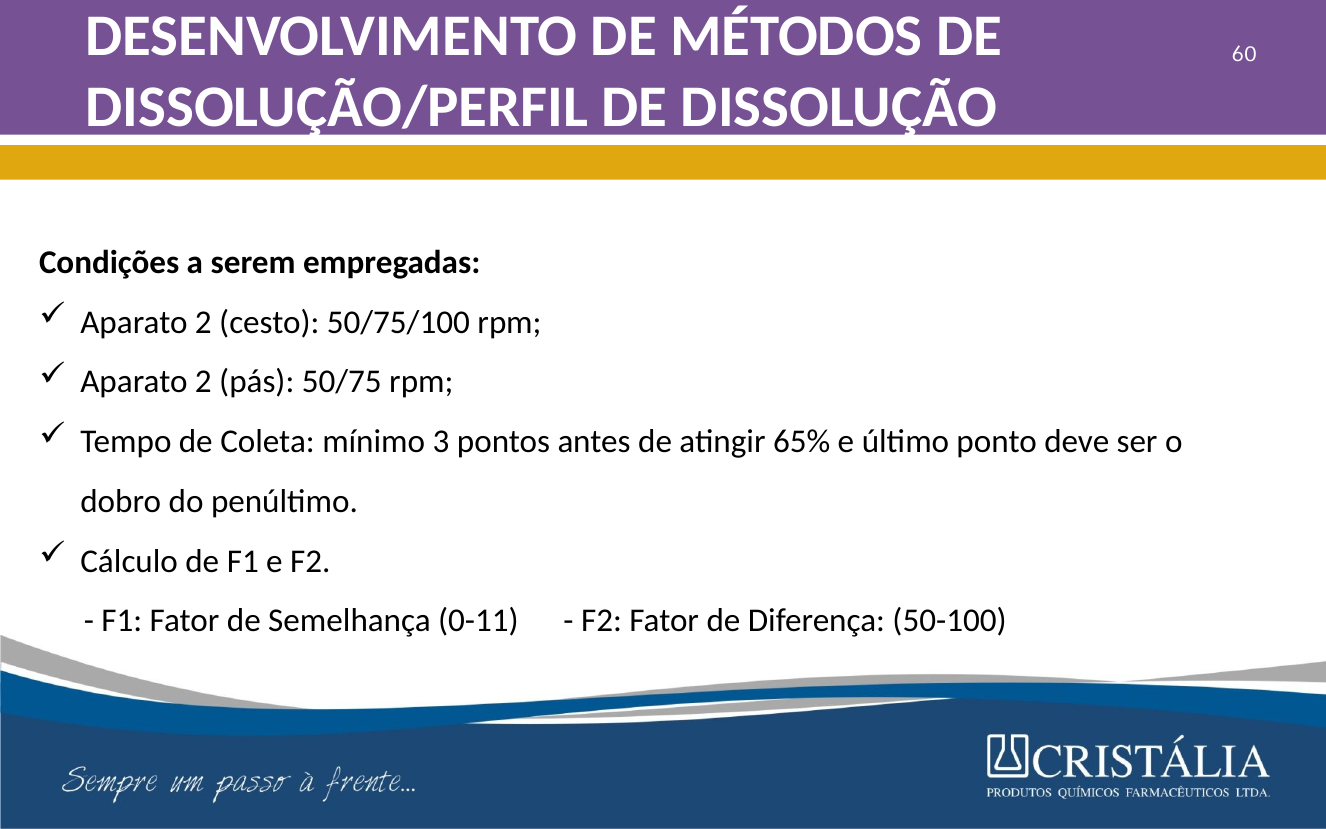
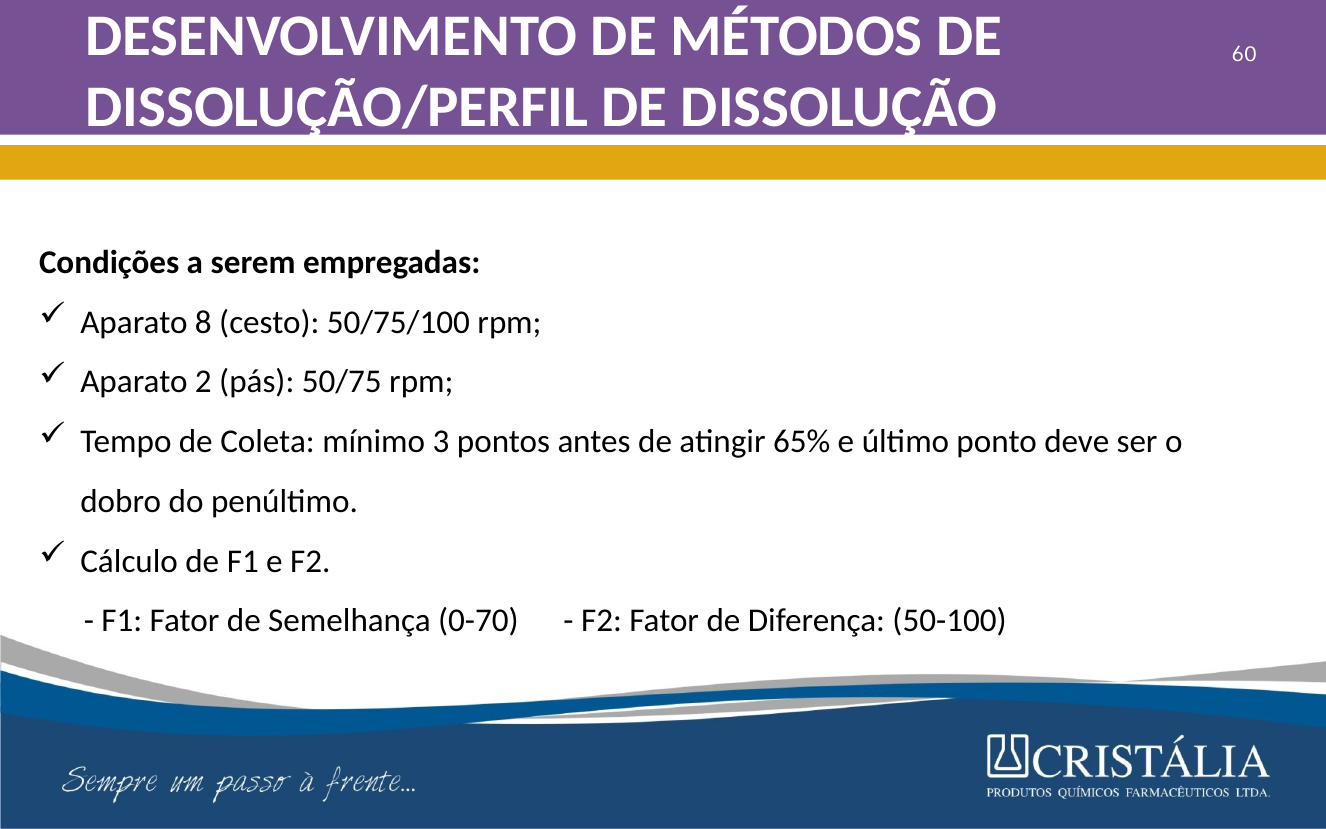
2 at (203, 322): 2 -> 8
0-11: 0-11 -> 0-70
